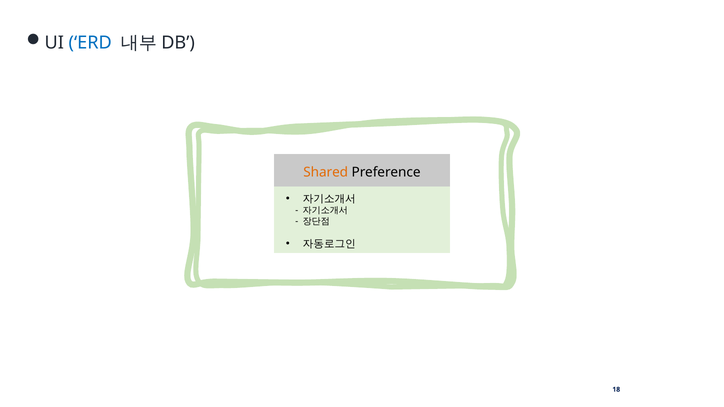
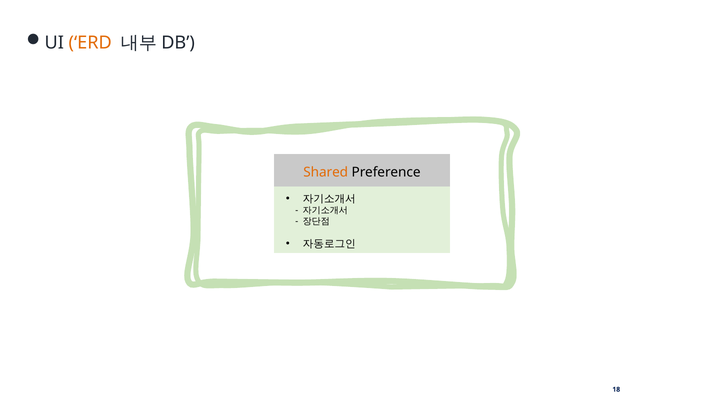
ERD colour: blue -> orange
